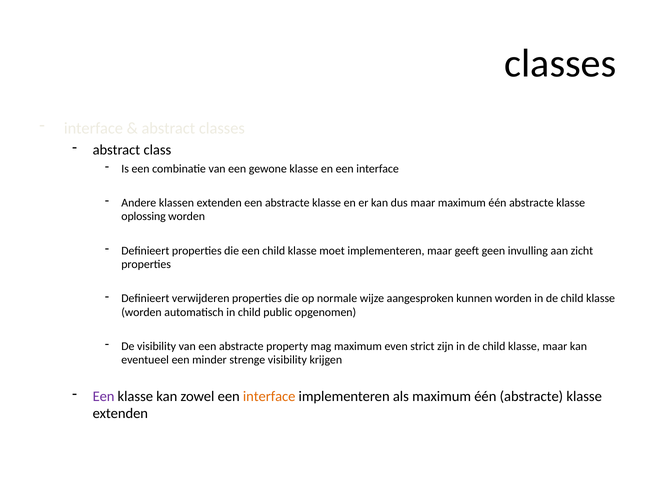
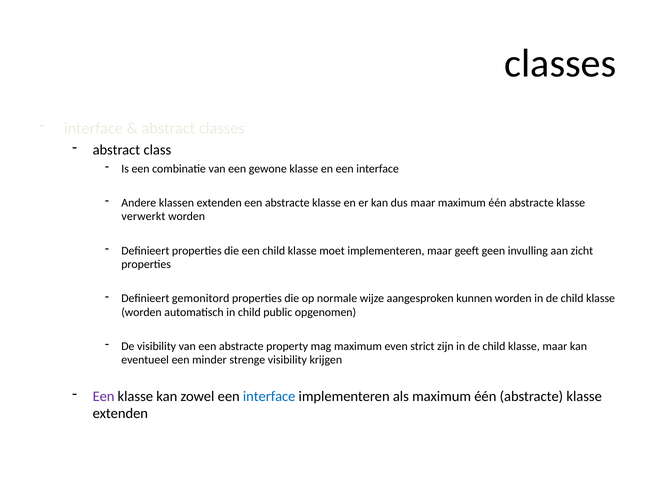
oplossing: oplossing -> verwerkt
verwijderen: verwijderen -> gemonitord
interface at (269, 396) colour: orange -> blue
